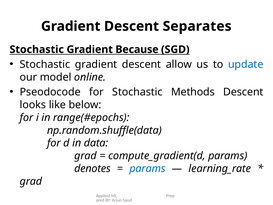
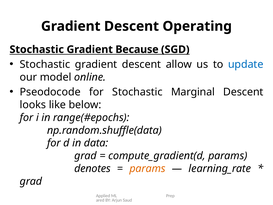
Separates: Separates -> Operating
Methods: Methods -> Marginal
params at (147, 168) colour: blue -> orange
